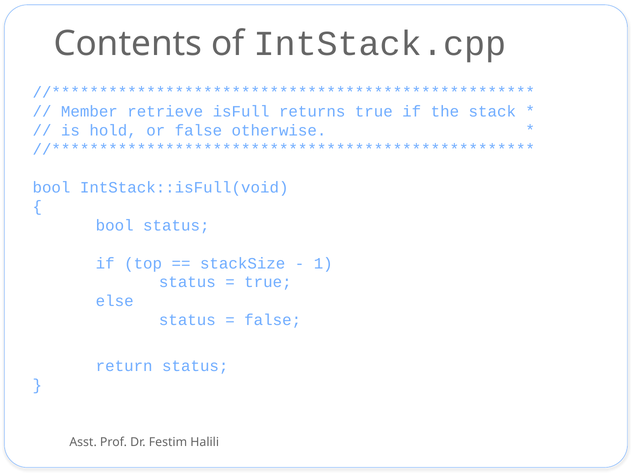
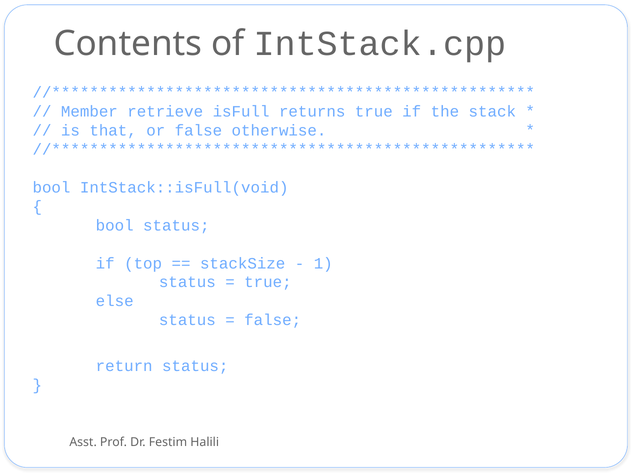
hold: hold -> that
